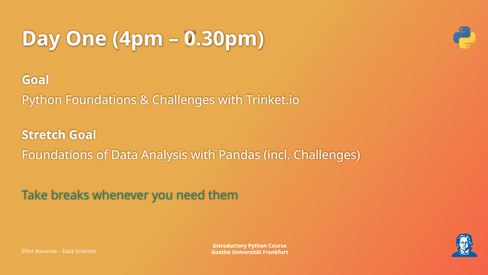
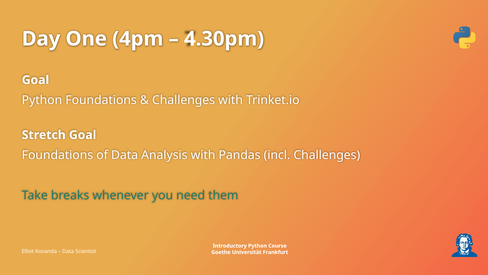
0.30pm: 0.30pm -> 4.30pm
